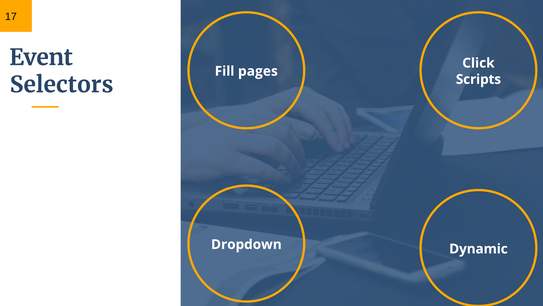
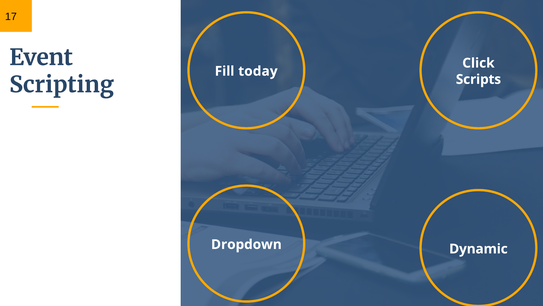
pages: pages -> today
Selectors: Selectors -> Scripting
